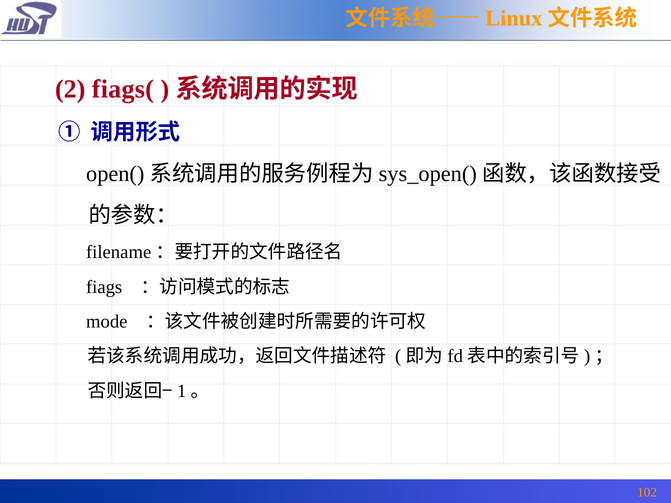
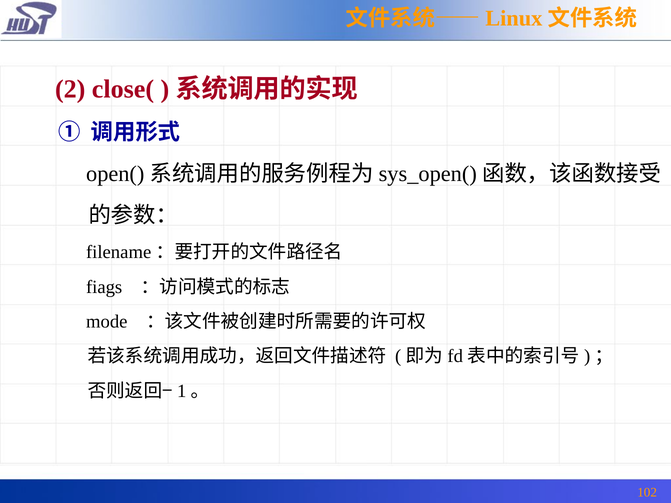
fiags(: fiags( -> close(
